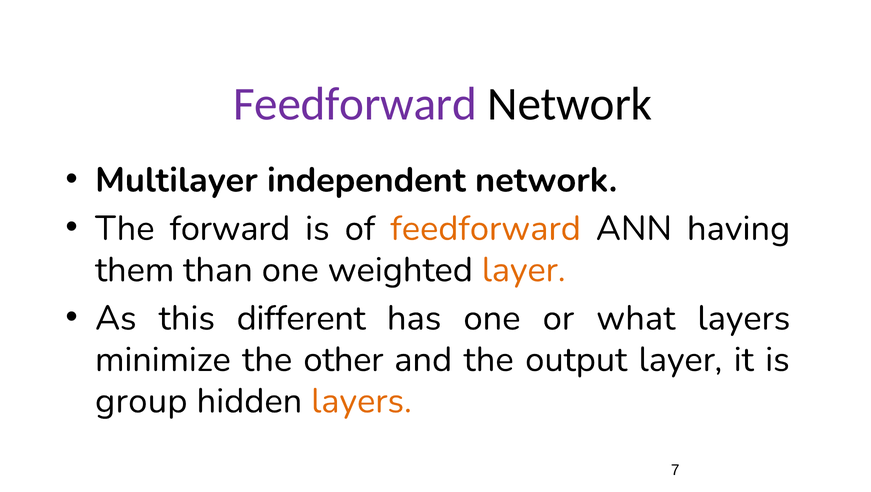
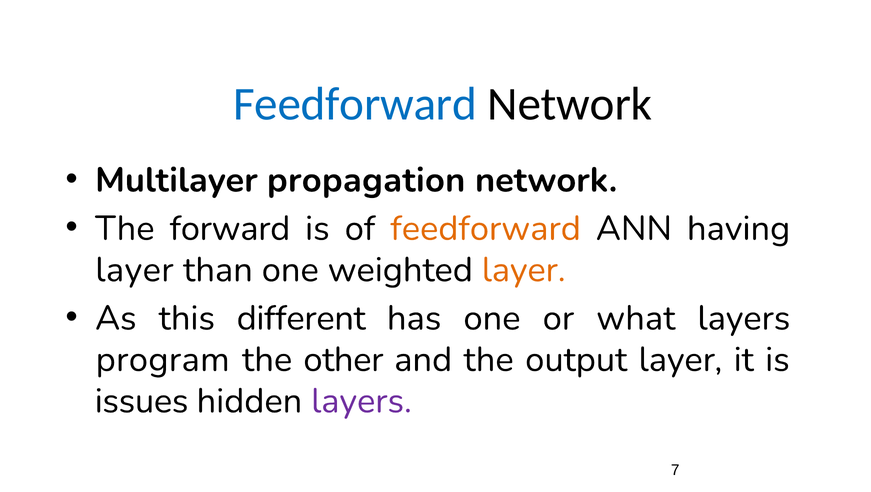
Feedforward at (355, 104) colour: purple -> blue
independent: independent -> propagation
them at (135, 270): them -> layer
minimize: minimize -> program
group: group -> issues
layers at (361, 401) colour: orange -> purple
